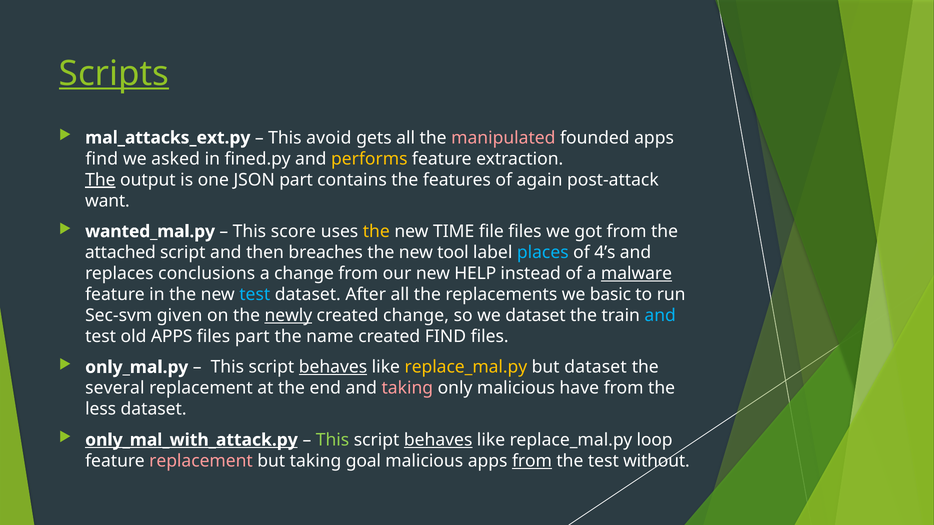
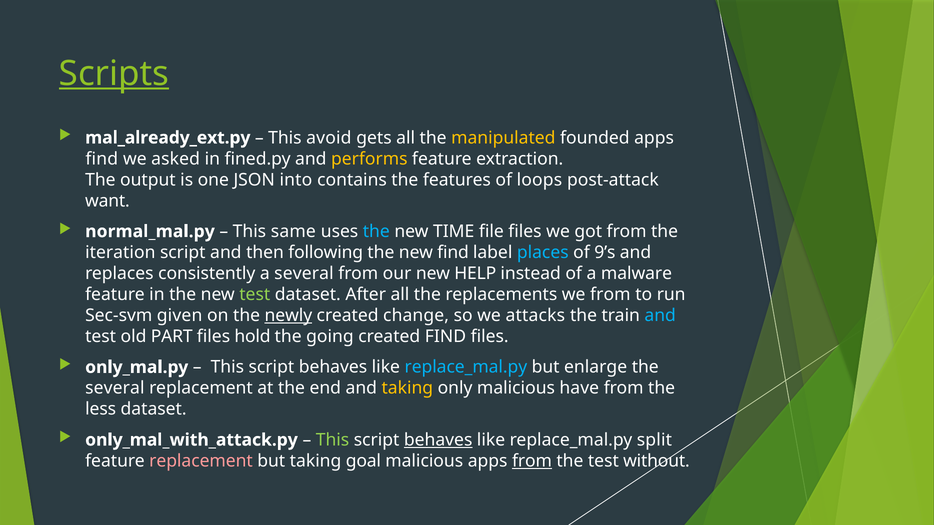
mal_attacks_ext.py: mal_attacks_ext.py -> mal_already_ext.py
manipulated colour: pink -> yellow
The at (100, 180) underline: present -> none
JSON part: part -> into
again: again -> loops
wanted_mal.py: wanted_mal.py -> normal_mal.py
score: score -> same
the at (376, 232) colour: yellow -> light blue
attached: attached -> iteration
breaches: breaches -> following
new tool: tool -> find
4’s: 4’s -> 9’s
conclusions: conclusions -> consistently
a change: change -> several
malware underline: present -> none
test at (255, 295) colour: light blue -> light green
we basic: basic -> from
we dataset: dataset -> attacks
old APPS: APPS -> PART
files part: part -> hold
name: name -> going
behaves at (333, 367) underline: present -> none
replace_mal.py at (466, 367) colour: yellow -> light blue
but dataset: dataset -> enlarge
taking at (407, 388) colour: pink -> yellow
only_mal_with_attack.py underline: present -> none
loop: loop -> split
